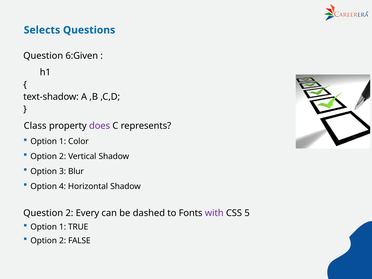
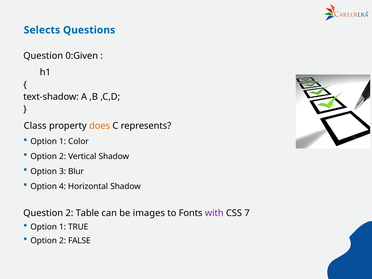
6:Given: 6:Given -> 0:Given
does colour: purple -> orange
Every: Every -> Table
dashed: dashed -> images
5: 5 -> 7
